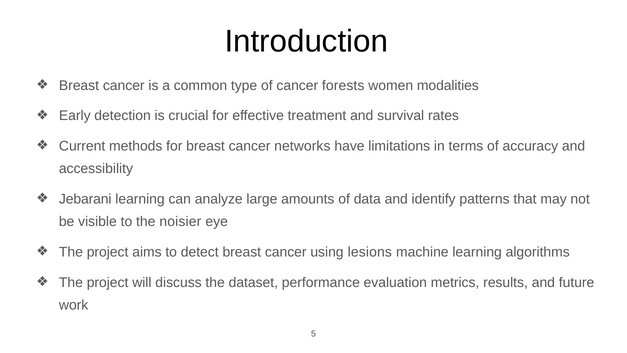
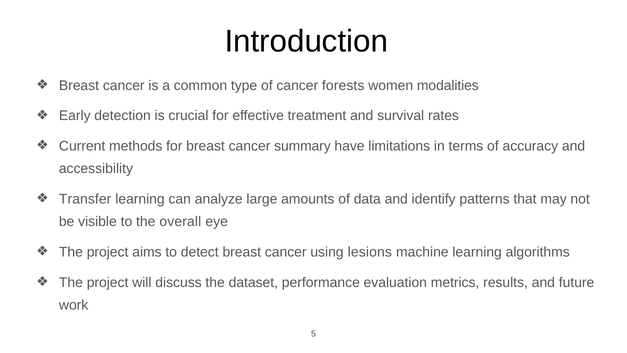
networks: networks -> summary
Jebarani: Jebarani -> Transfer
noisier: noisier -> overall
